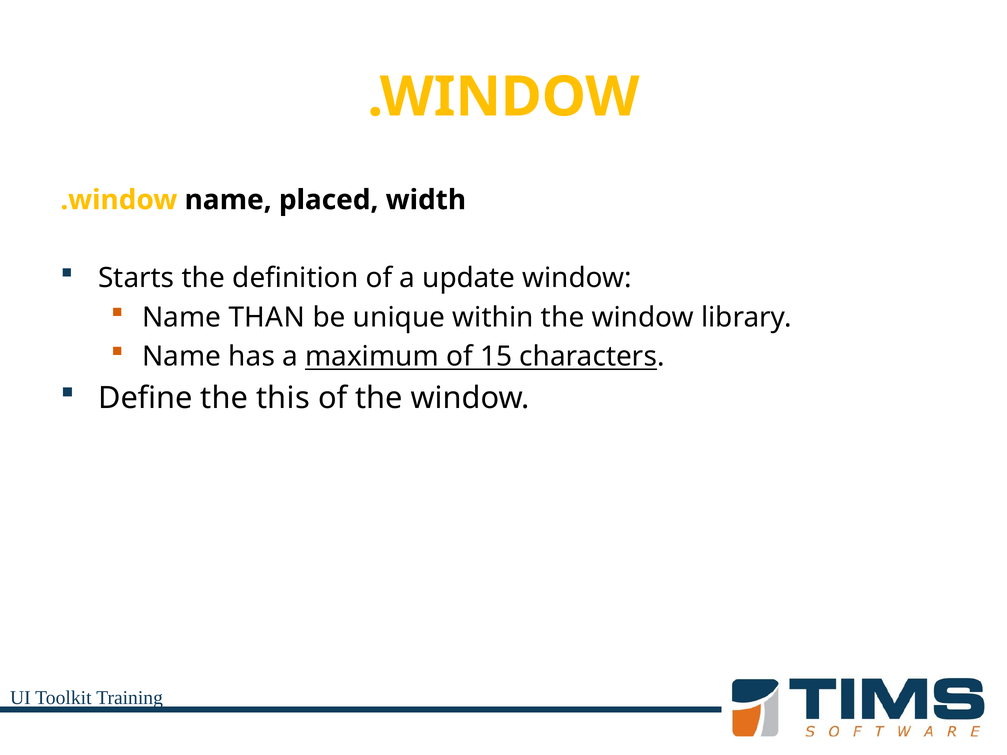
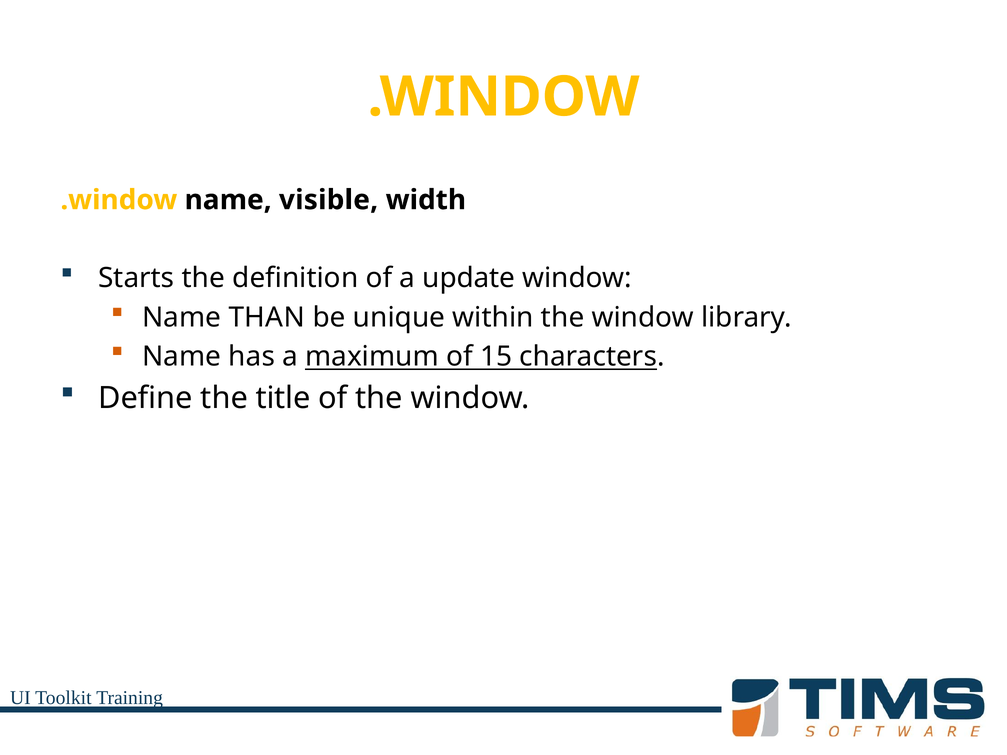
placed: placed -> visible
this: this -> title
